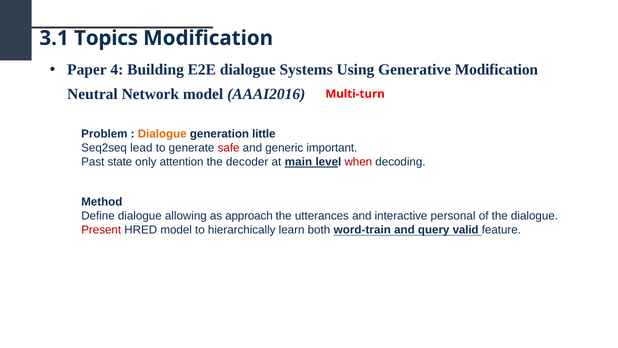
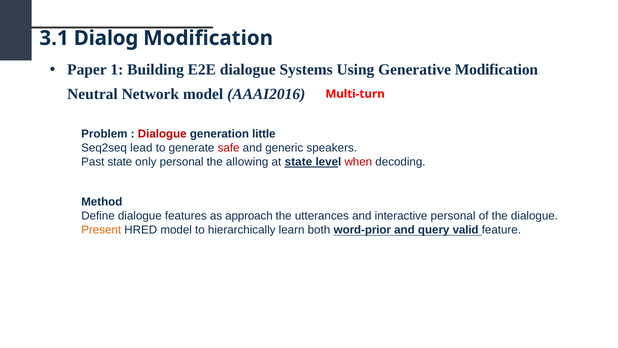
Topics: Topics -> Dialog
4: 4 -> 1
Dialogue at (162, 134) colour: orange -> red
important: important -> speakers
only attention: attention -> personal
decoder: decoder -> allowing
at main: main -> state
allowing: allowing -> features
Present colour: red -> orange
word-train: word-train -> word-prior
